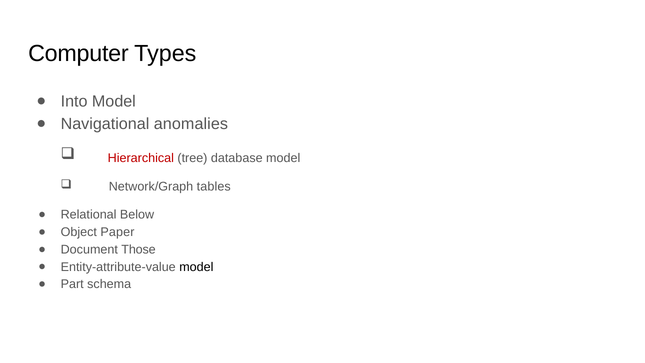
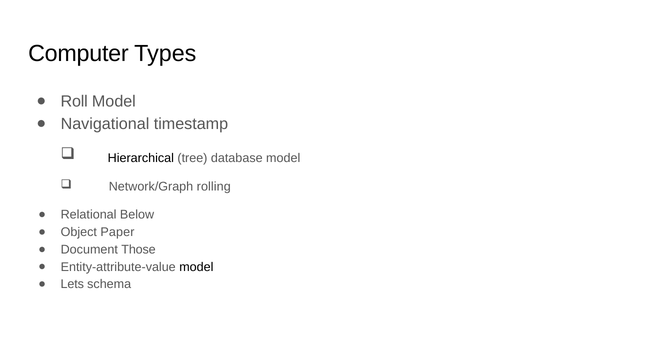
Into: Into -> Roll
anomalies: anomalies -> timestamp
Hierarchical colour: red -> black
tables: tables -> rolling
Part: Part -> Lets
